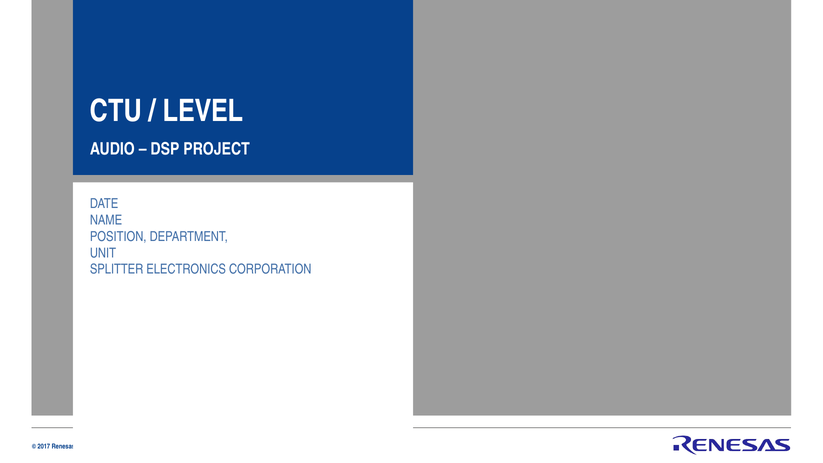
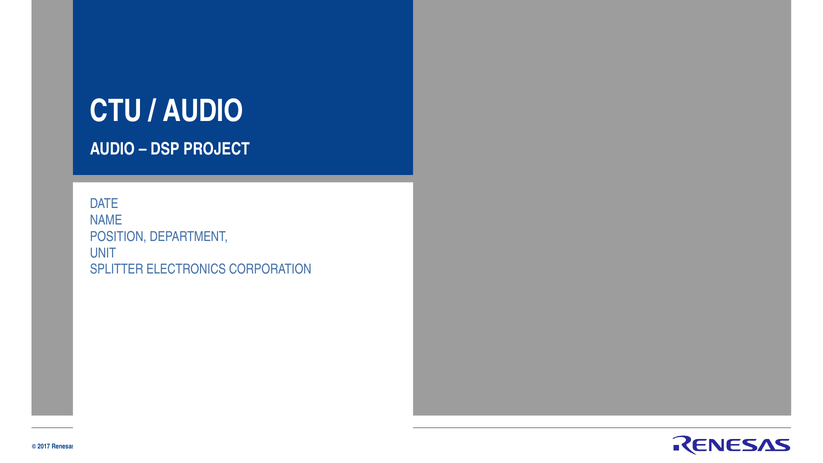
LEVEL at (203, 111): LEVEL -> AUDIO
